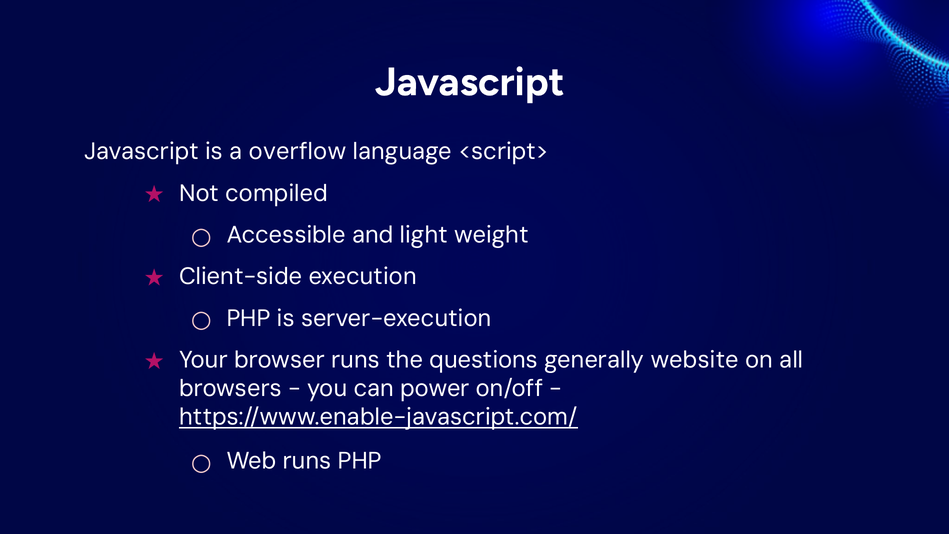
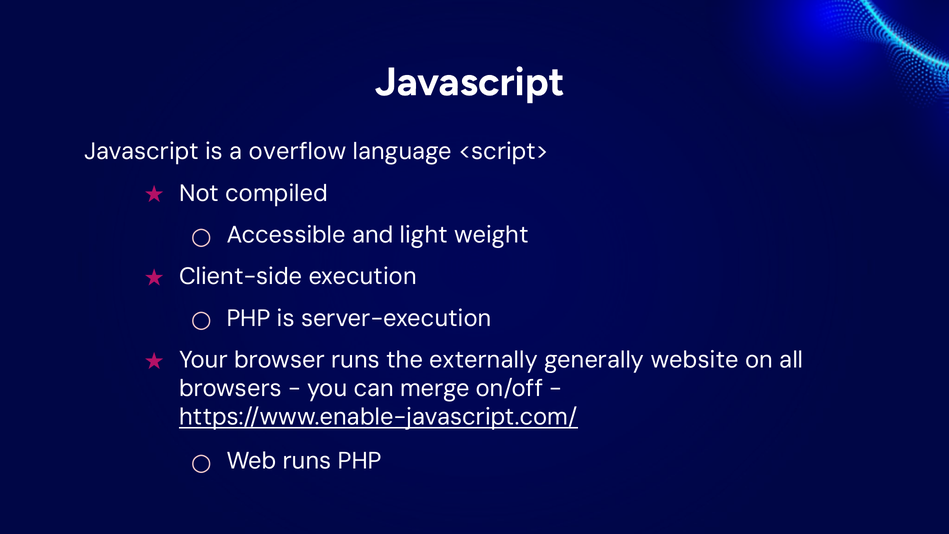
questions: questions -> externally
power: power -> merge
